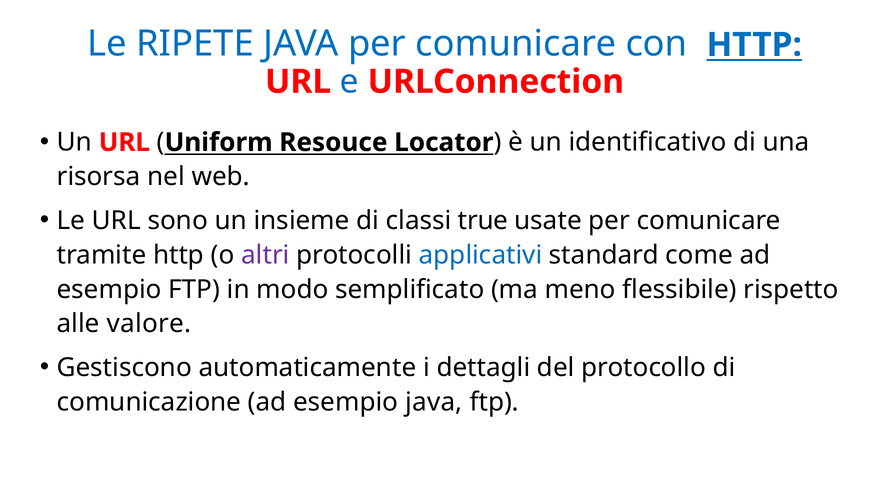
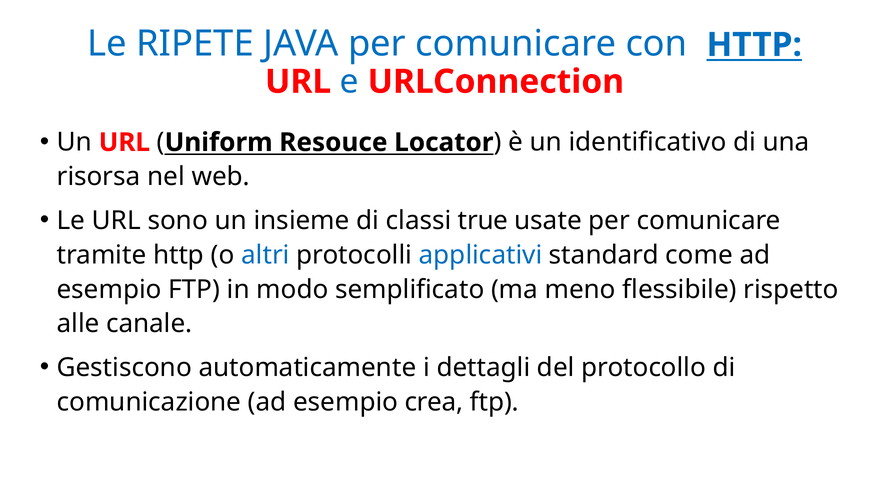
altri colour: purple -> blue
valore: valore -> canale
esempio java: java -> crea
